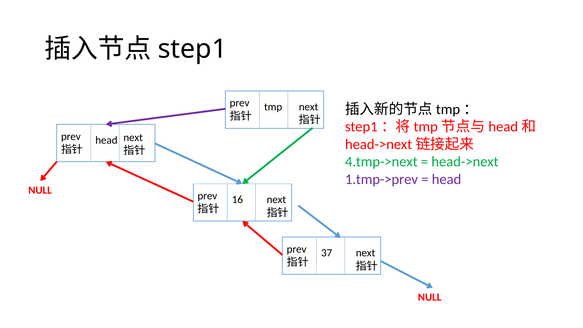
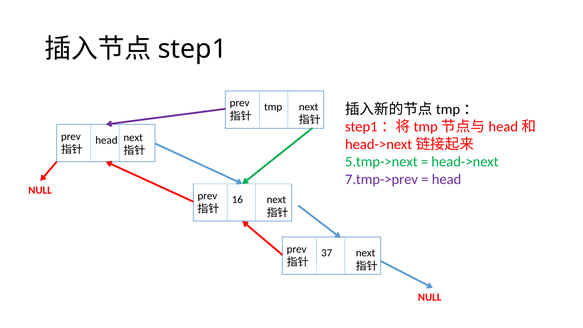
4.tmp->next: 4.tmp->next -> 5.tmp->next
1.tmp->prev: 1.tmp->prev -> 7.tmp->prev
